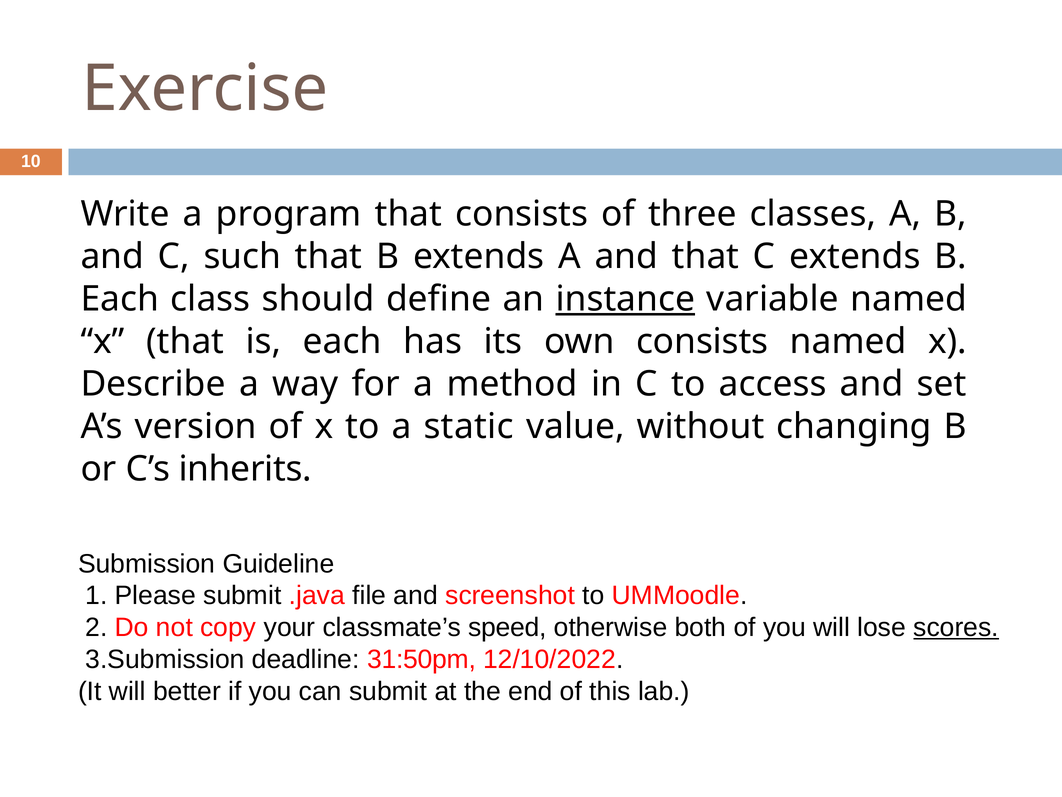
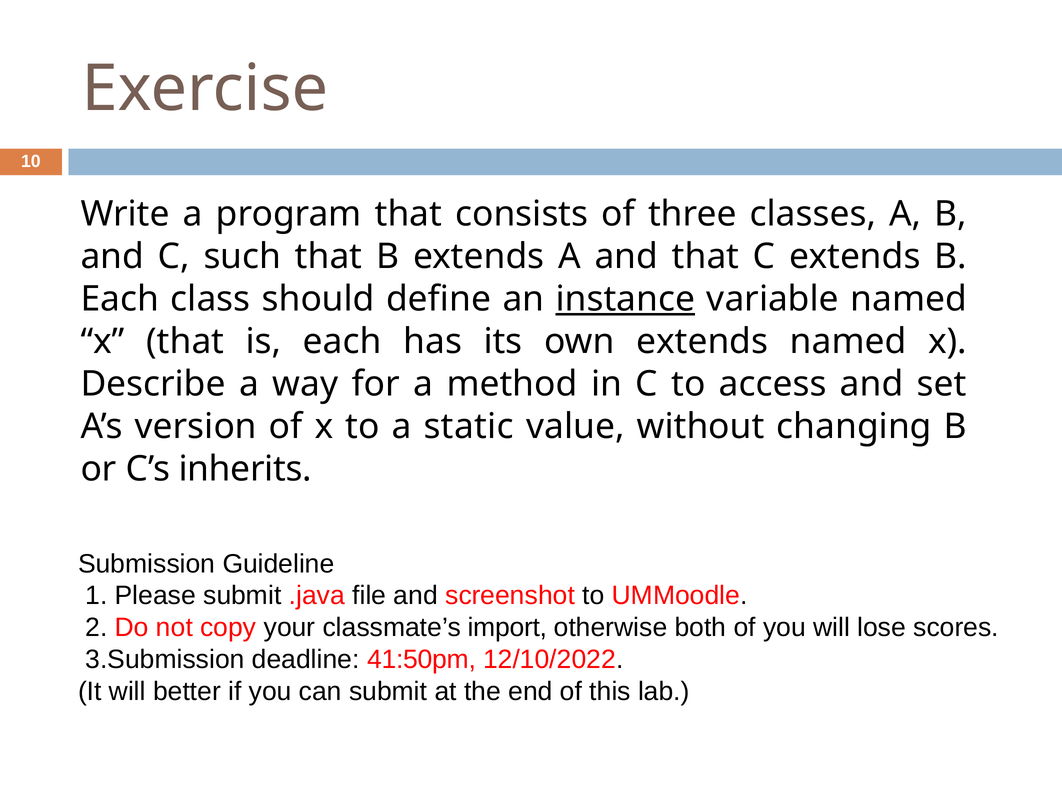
own consists: consists -> extends
speed: speed -> import
scores underline: present -> none
31:50pm: 31:50pm -> 41:50pm
